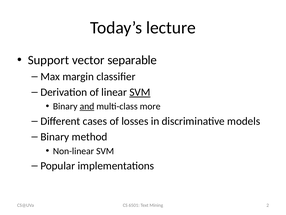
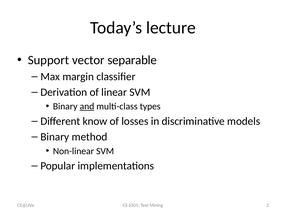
SVM at (140, 92) underline: present -> none
more: more -> types
cases: cases -> know
